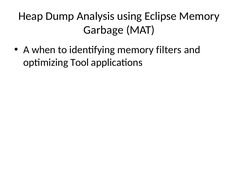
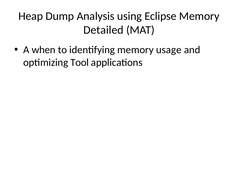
Garbage: Garbage -> Detailed
filters: filters -> usage
